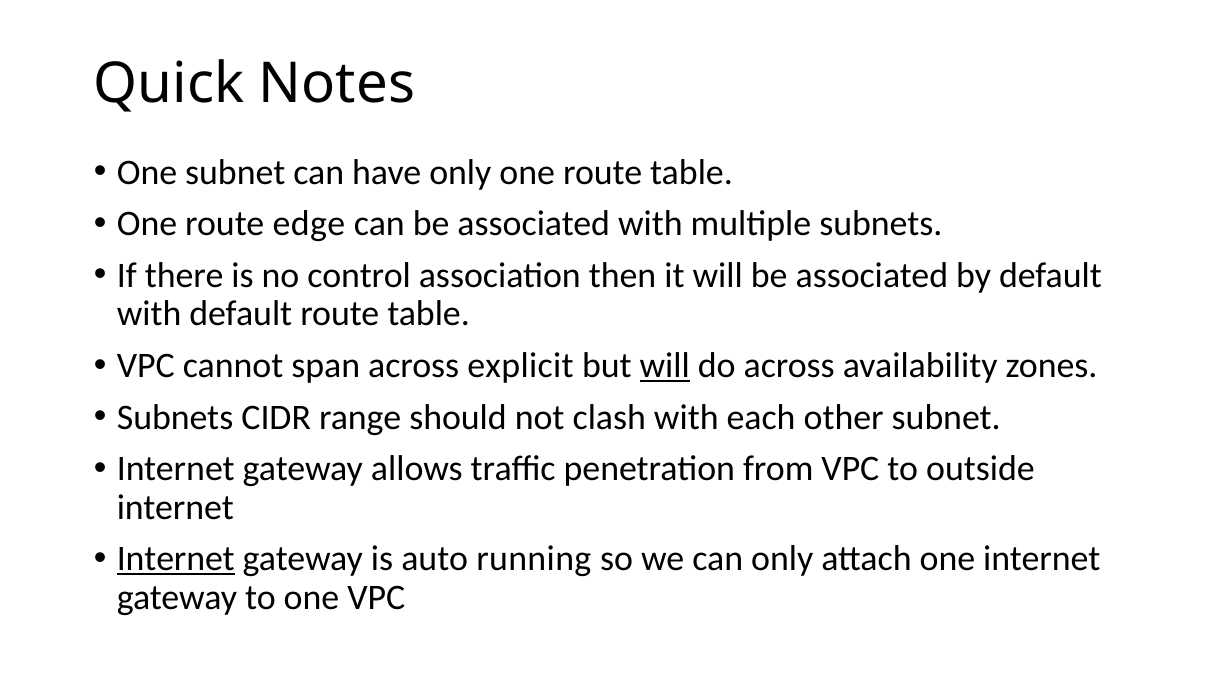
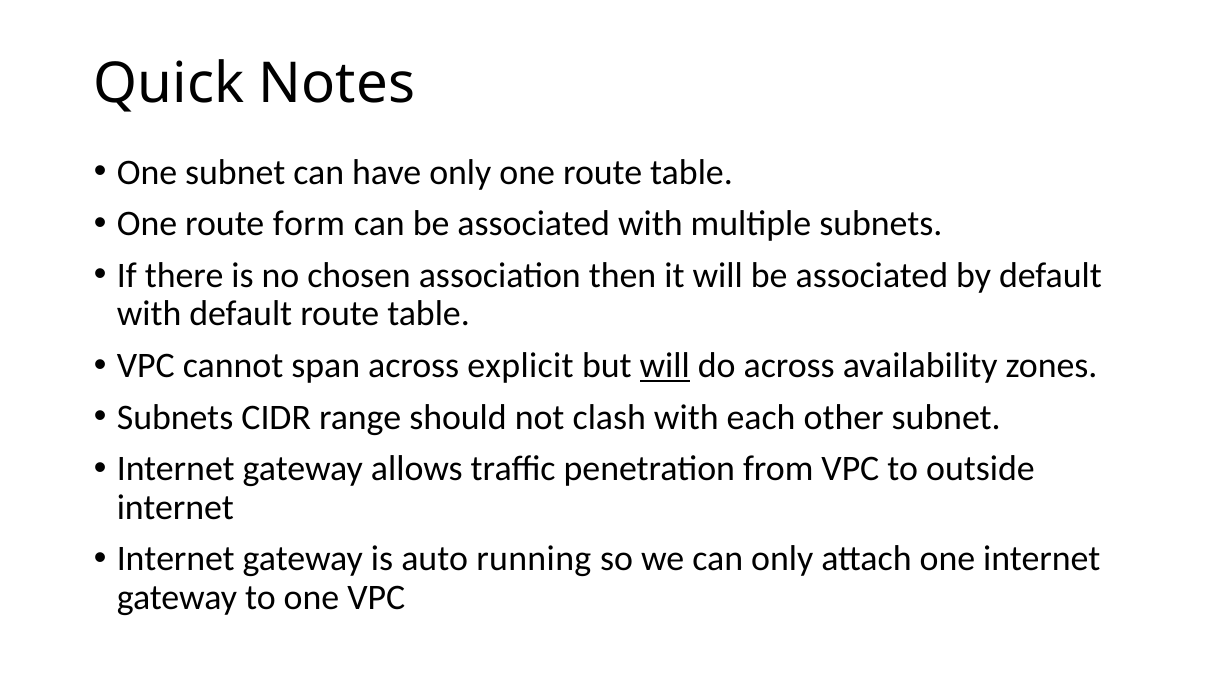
edge: edge -> form
control: control -> chosen
Internet at (176, 559) underline: present -> none
